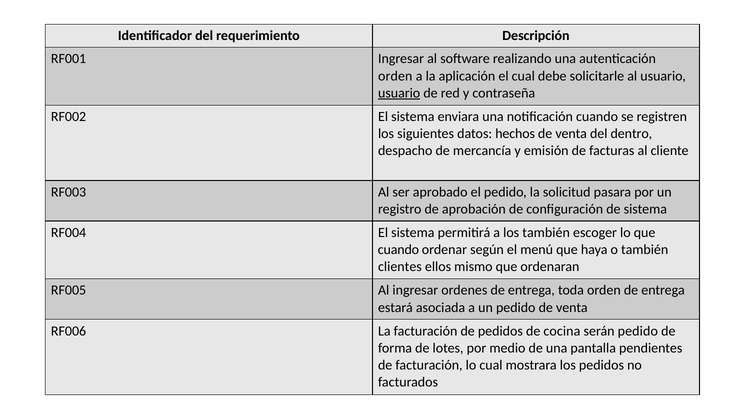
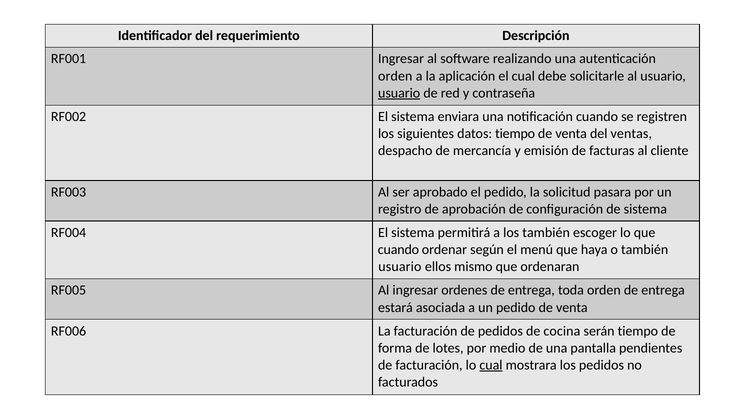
datos hechos: hechos -> tiempo
dentro: dentro -> ventas
clientes at (400, 267): clientes -> usuario
serán pedido: pedido -> tiempo
cual at (491, 365) underline: none -> present
